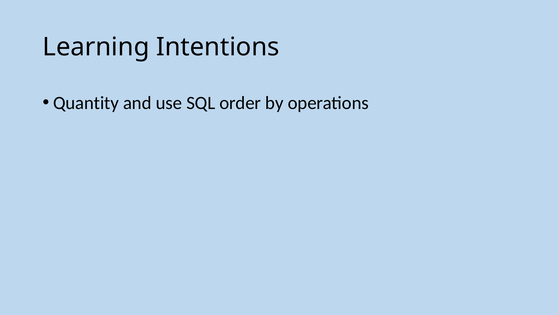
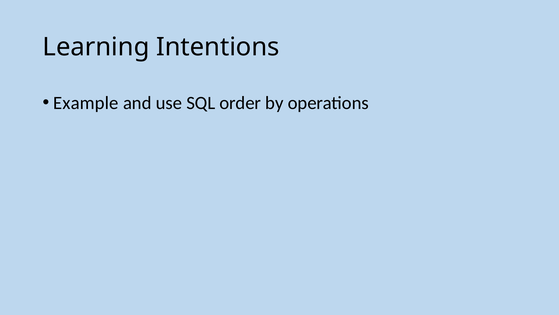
Quantity: Quantity -> Example
